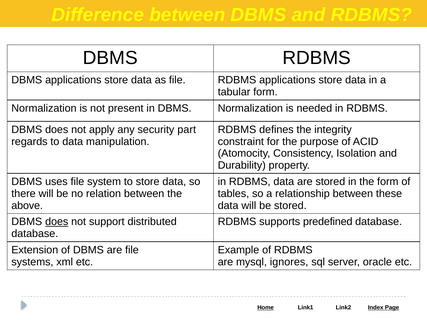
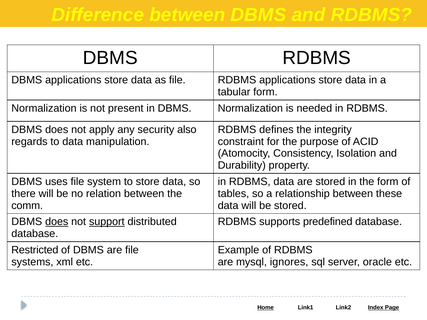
part: part -> also
above: above -> comm
support underline: none -> present
Extension: Extension -> Restricted
